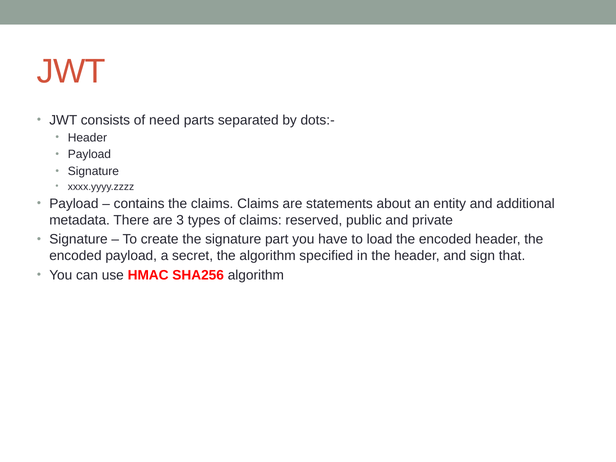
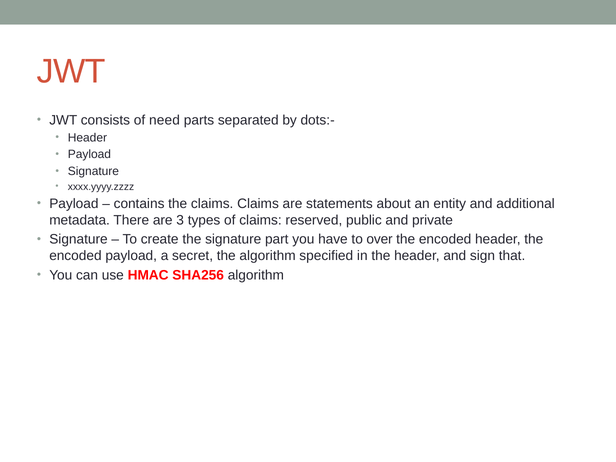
load: load -> over
